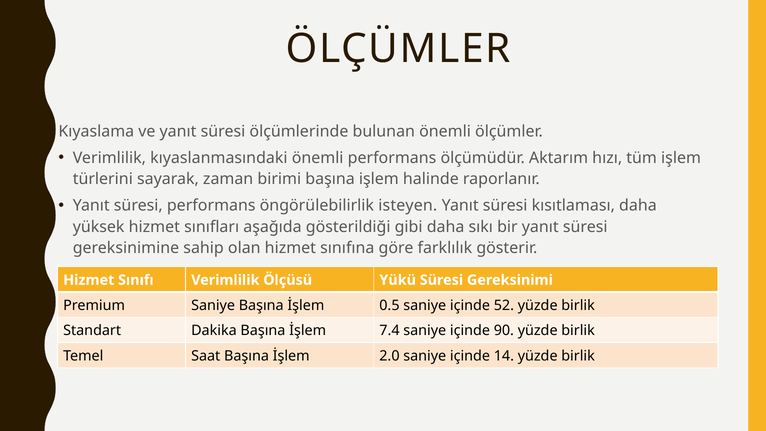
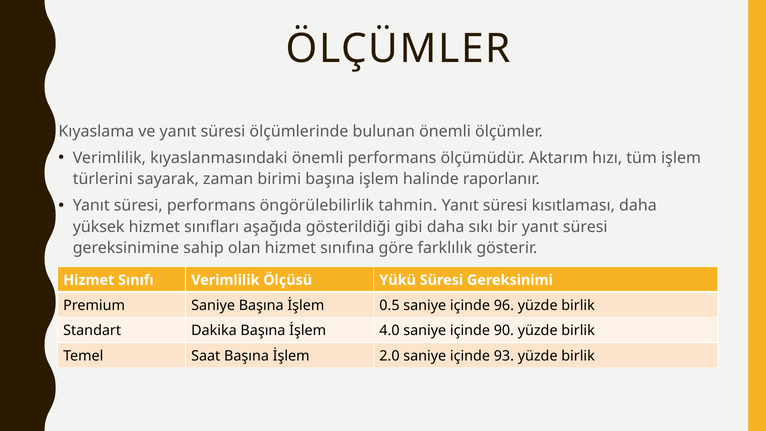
isteyen: isteyen -> tahmin
52: 52 -> 96
7.4: 7.4 -> 4.0
14: 14 -> 93
